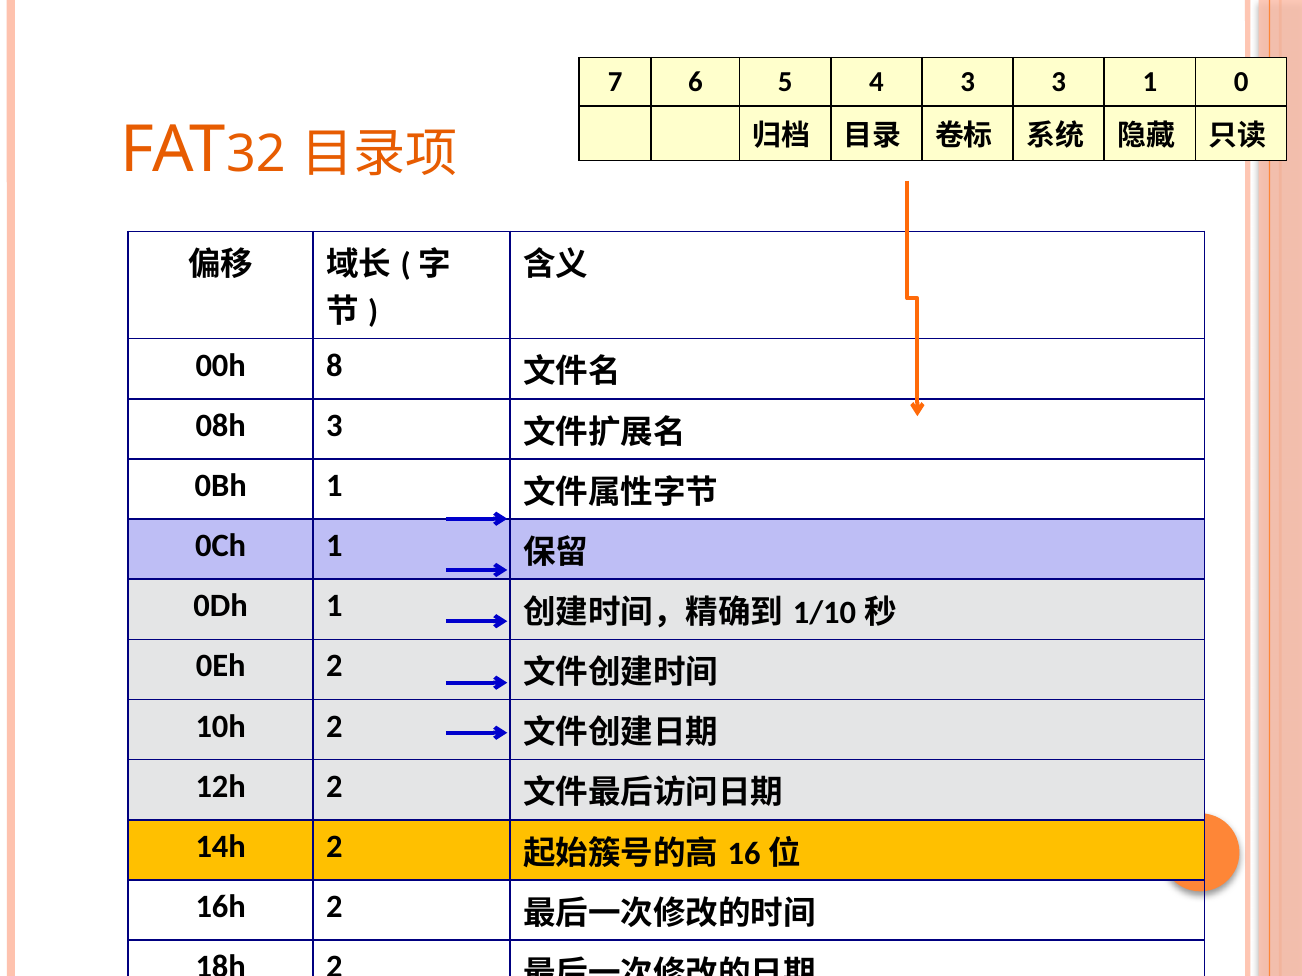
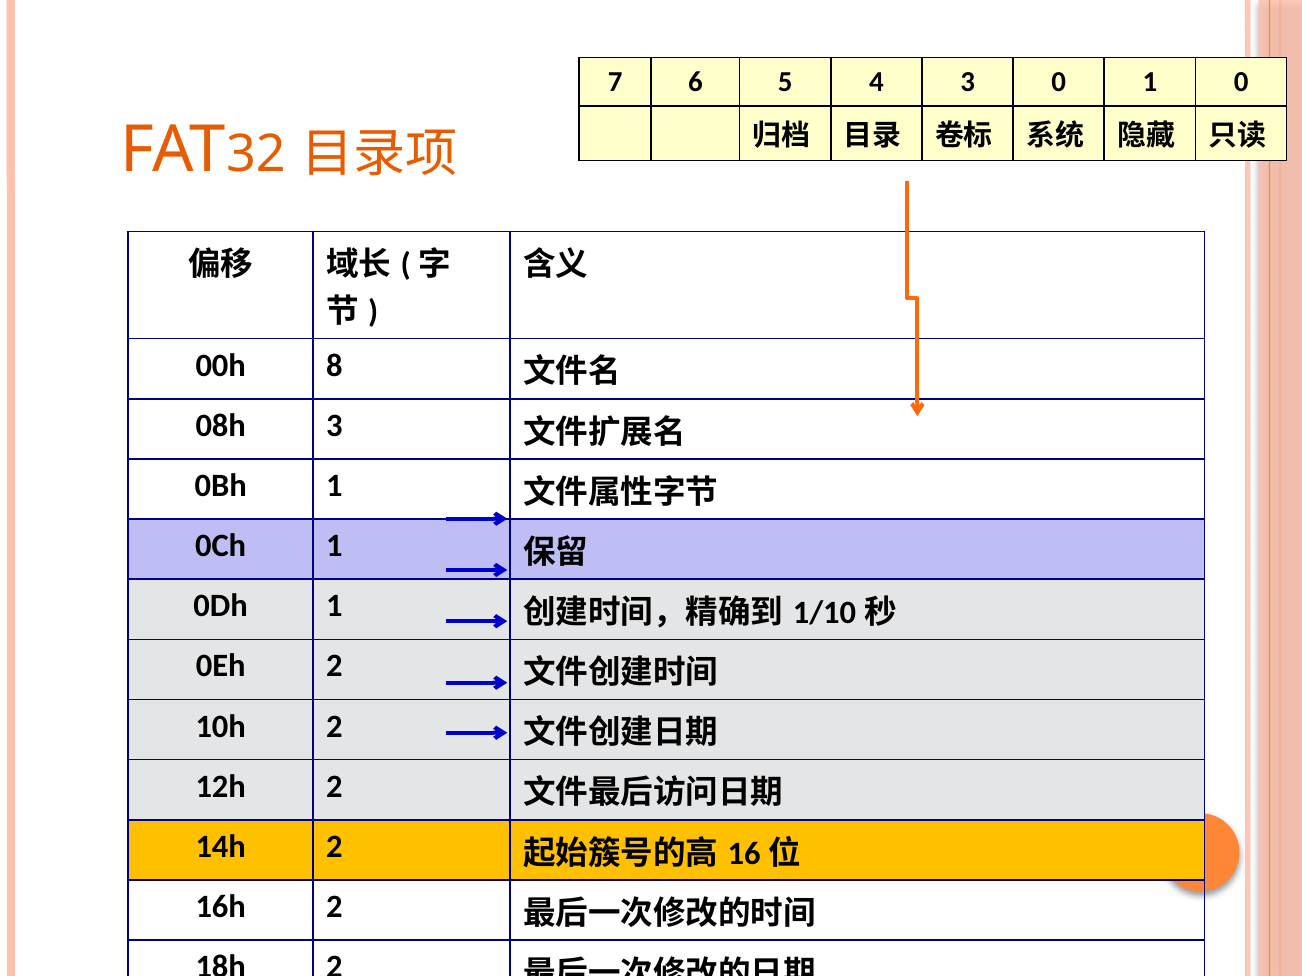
3 3: 3 -> 0
